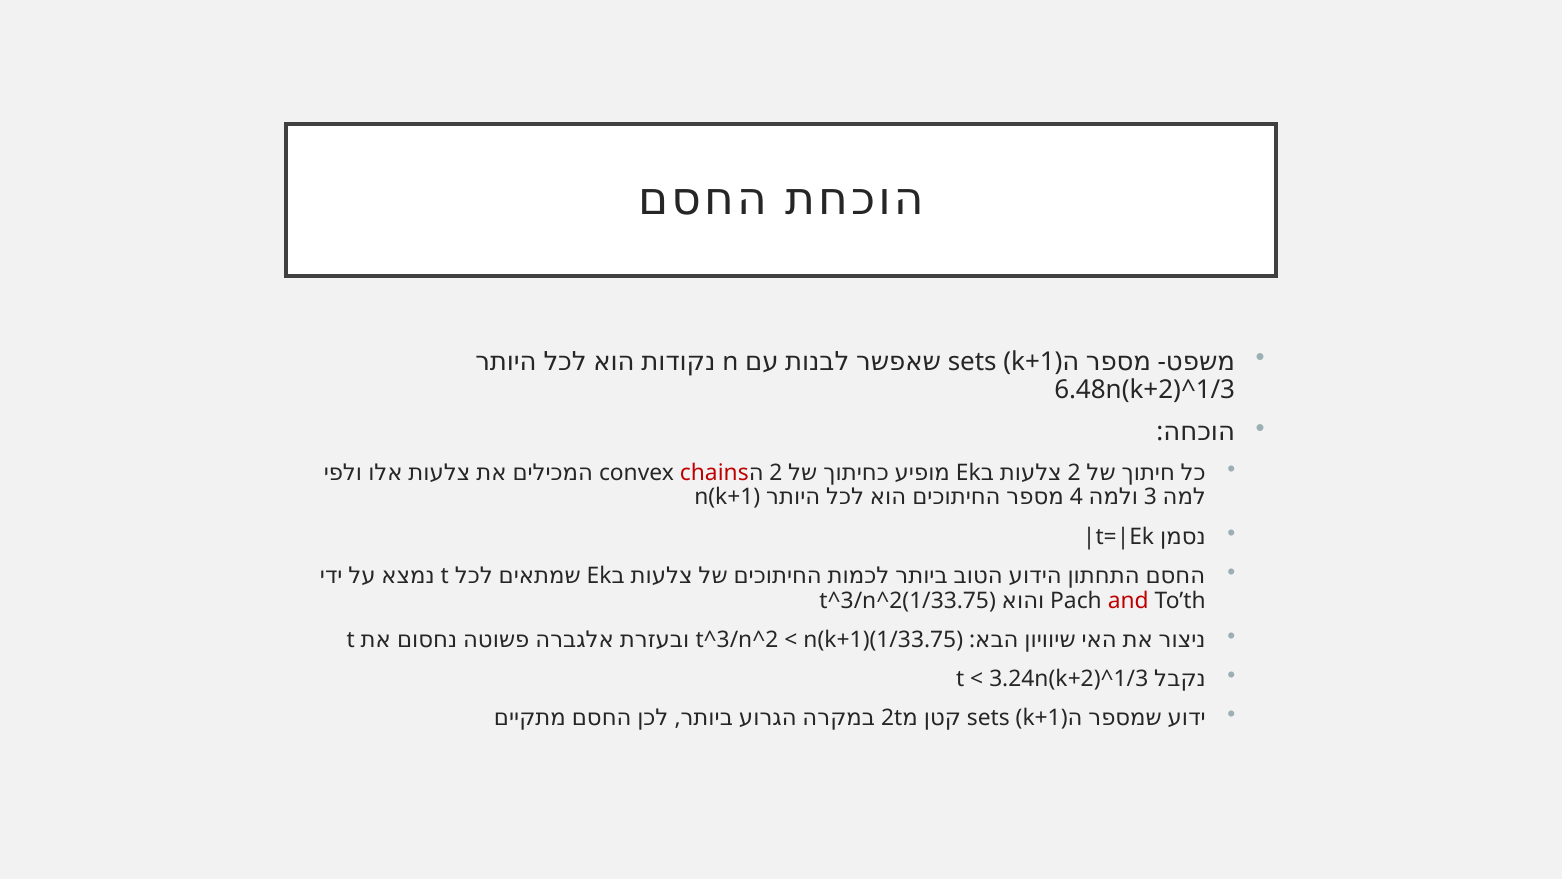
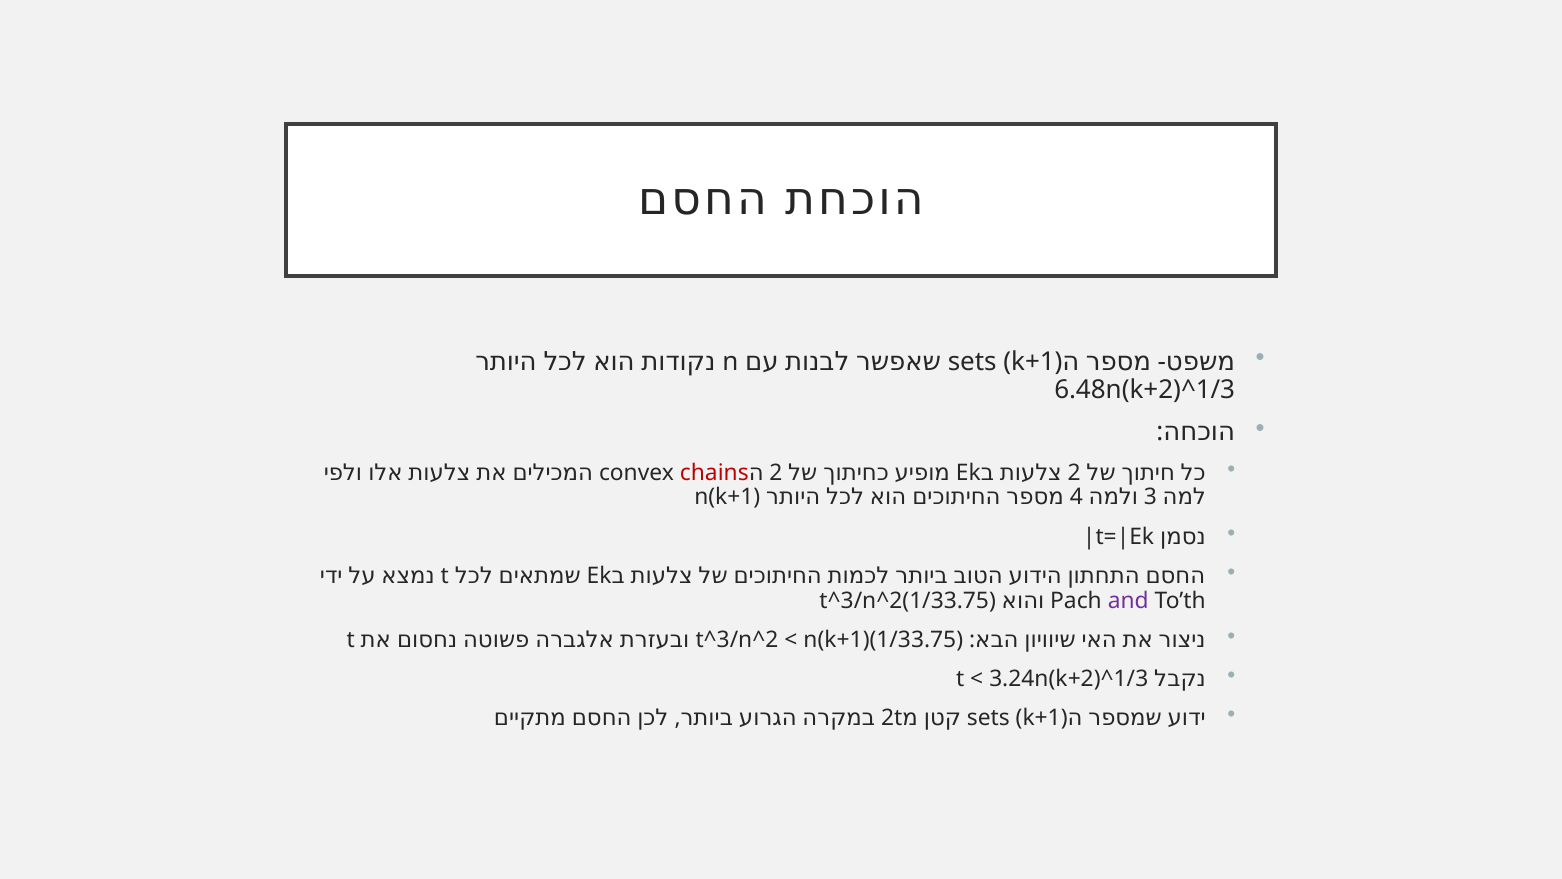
and colour: red -> purple
